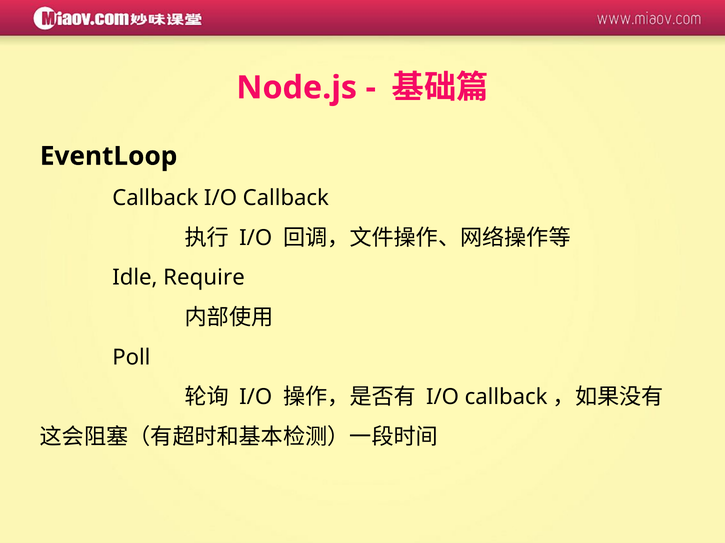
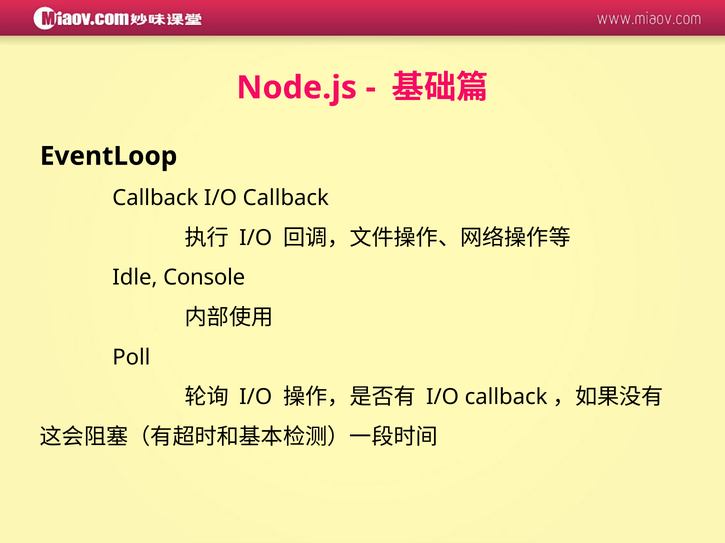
Require: Require -> Console
